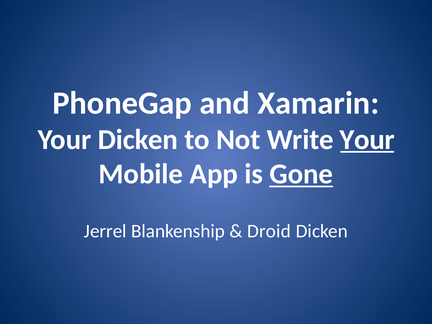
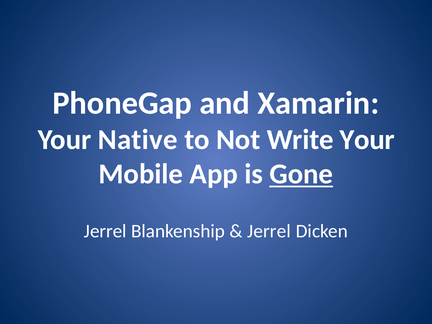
Your Dicken: Dicken -> Native
Your at (367, 140) underline: present -> none
Droid at (269, 231): Droid -> Jerrel
